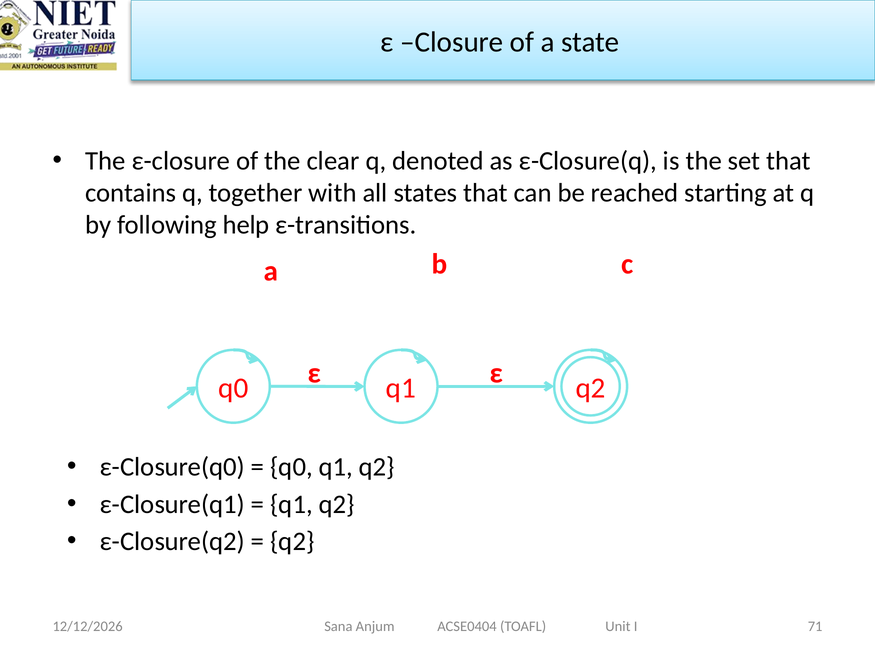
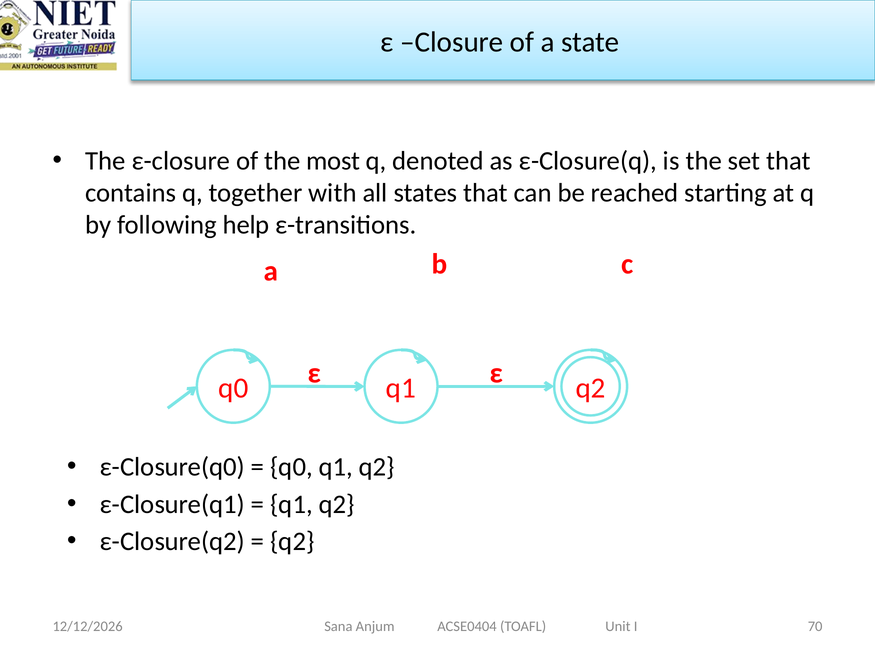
clear: clear -> most
71: 71 -> 70
